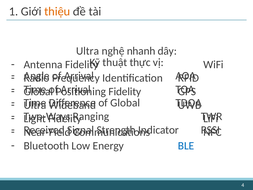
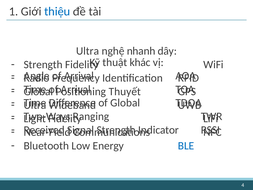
thiệu colour: orange -> blue
thực: thực -> khác
Antenna at (43, 64): Antenna -> Strength
Fidelity at (125, 91): Fidelity -> Thuyết
